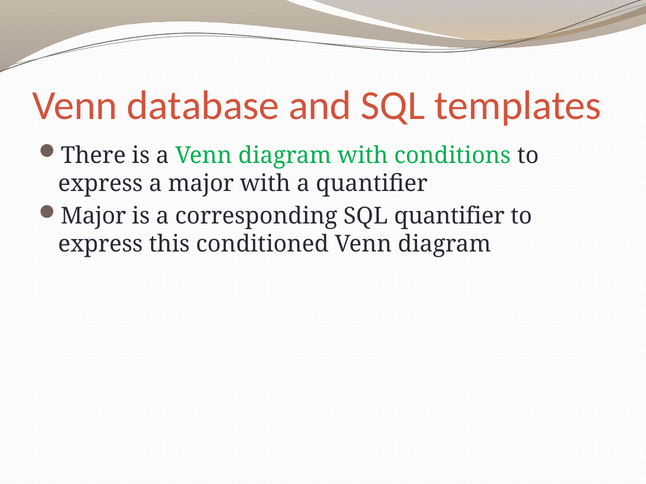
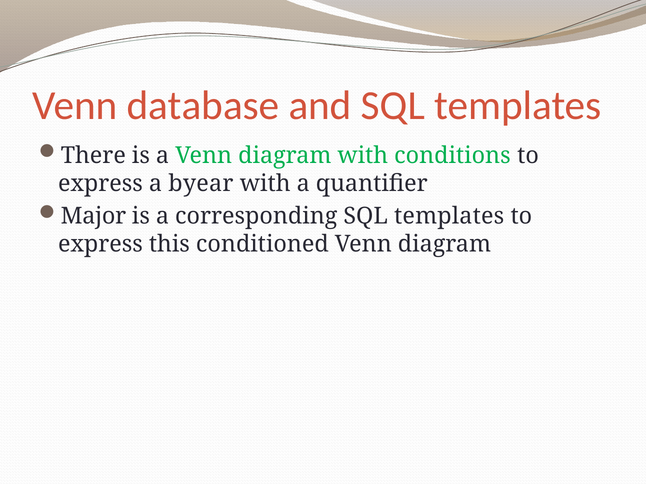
a major: major -> byear
corresponding SQL quantifier: quantifier -> templates
